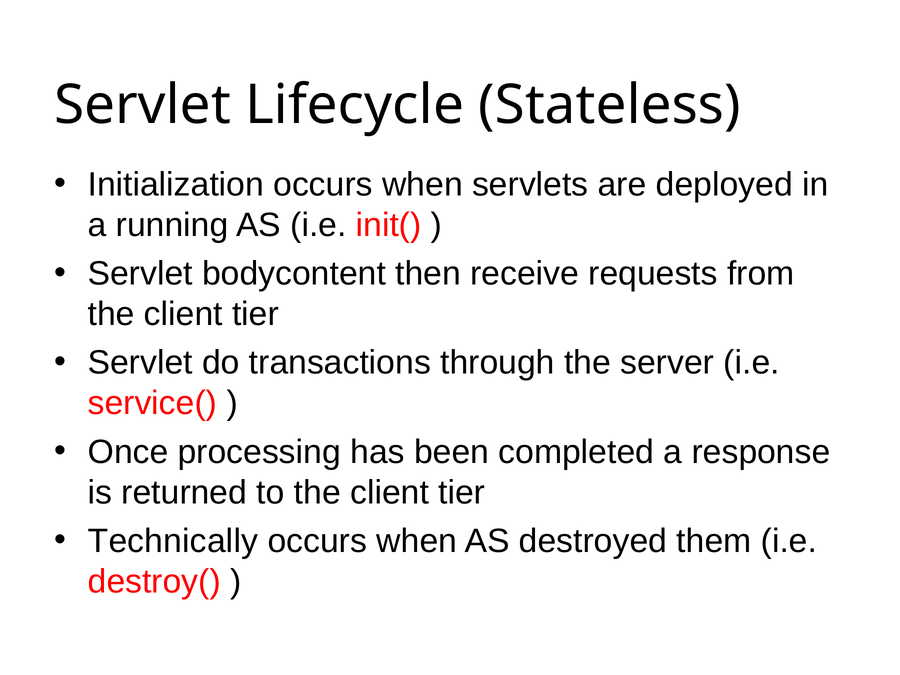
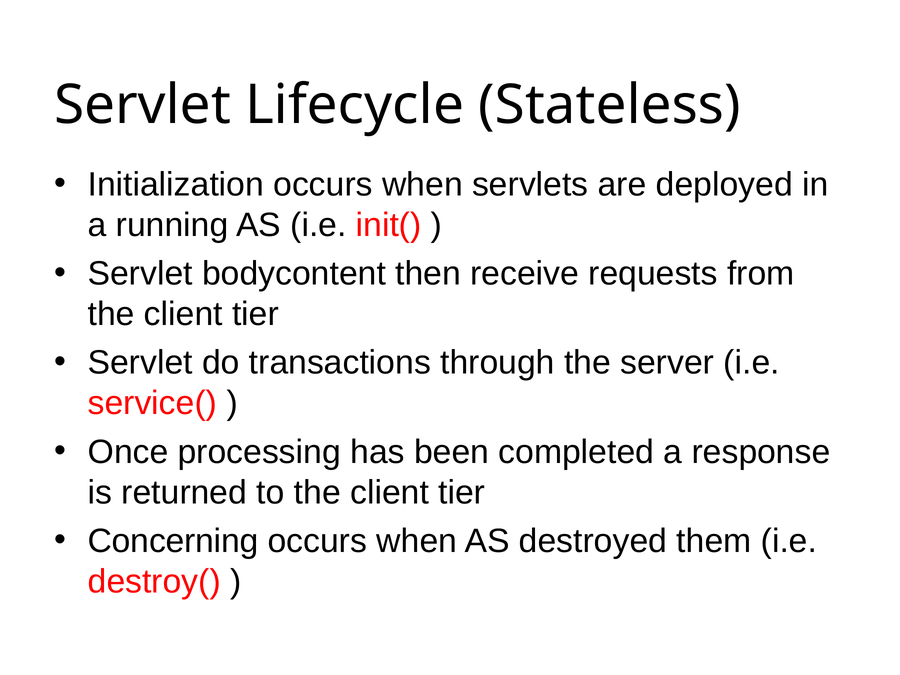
Technically: Technically -> Concerning
